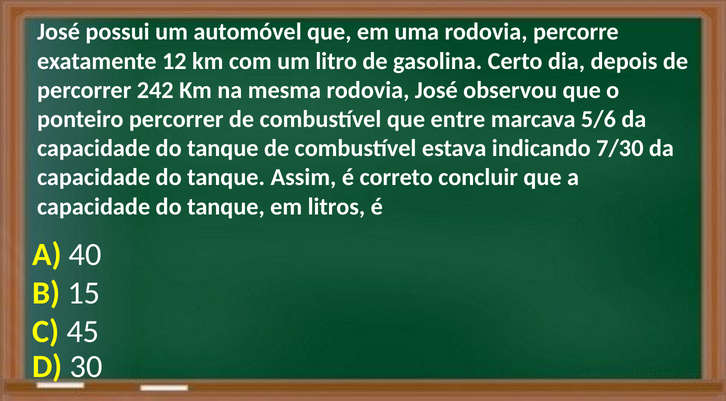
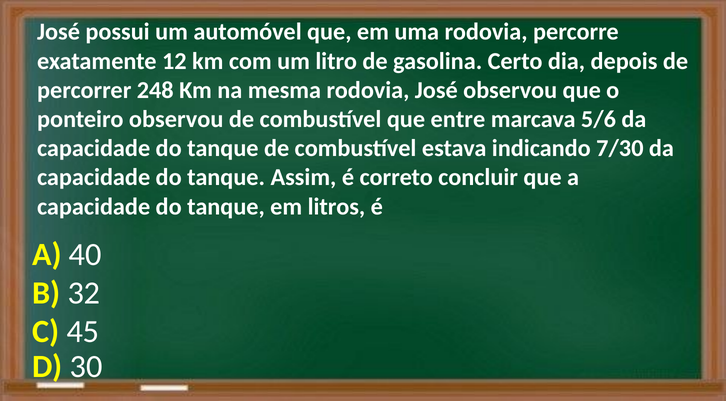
242: 242 -> 248
ponteiro percorrer: percorrer -> observou
15: 15 -> 32
